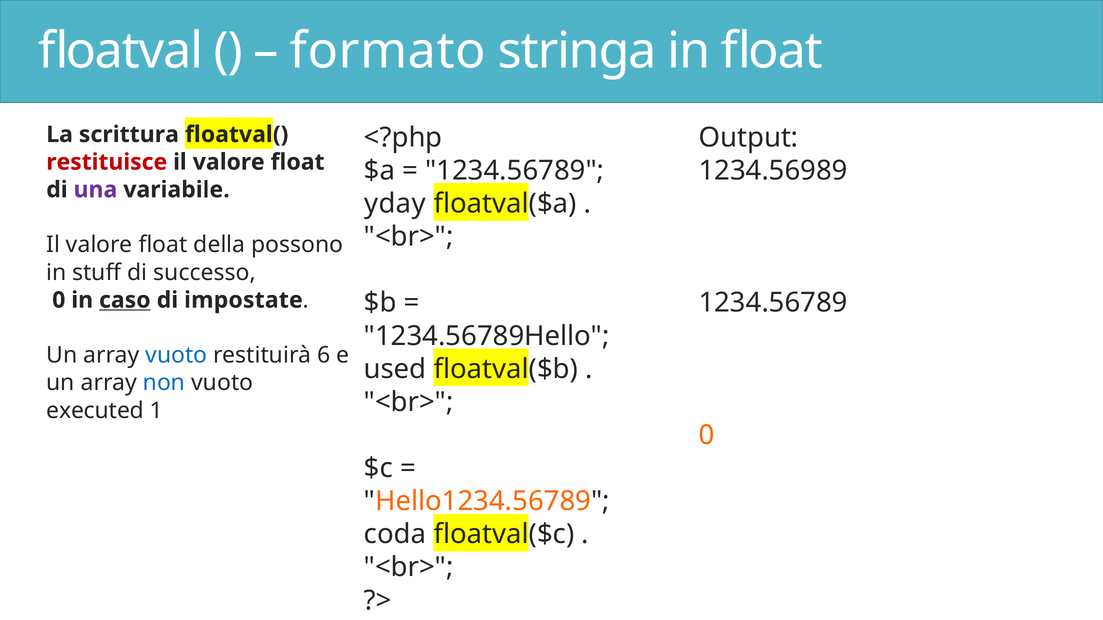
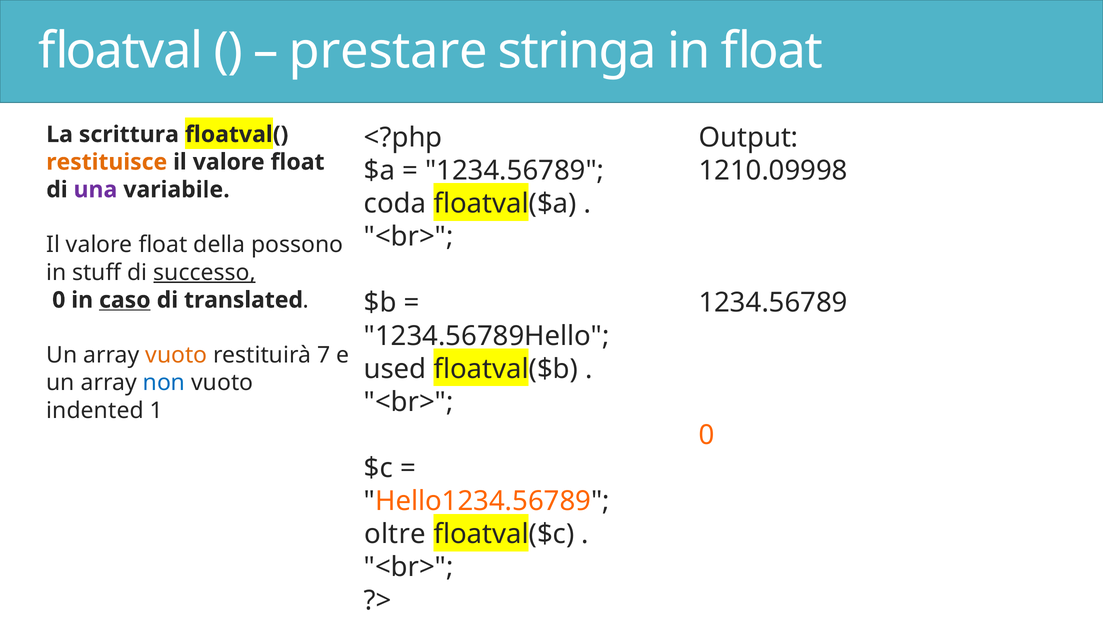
formato: formato -> prestare
restituisce colour: red -> orange
1234.56989: 1234.56989 -> 1210.09998
yday: yday -> coda
successo underline: none -> present
impostate: impostate -> translated
vuoto at (176, 356) colour: blue -> orange
6: 6 -> 7
executed: executed -> indented
coda: coda -> oltre
